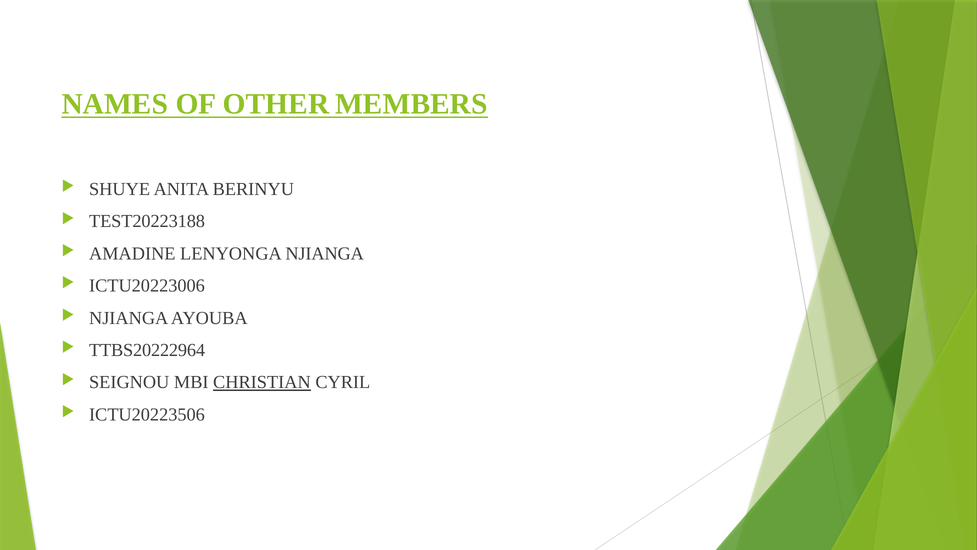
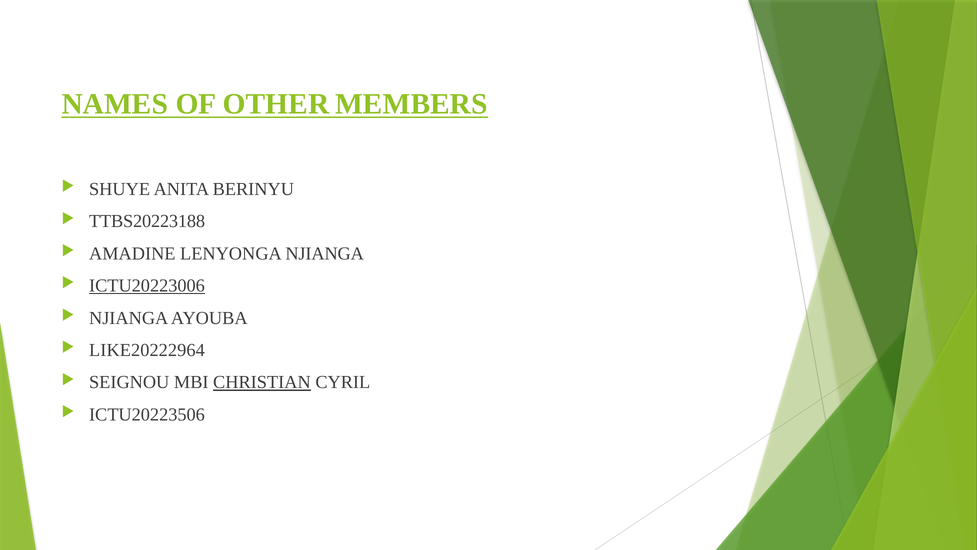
TEST20223188: TEST20223188 -> TTBS20223188
ICTU20223006 underline: none -> present
TTBS20222964: TTBS20222964 -> LIKE20222964
